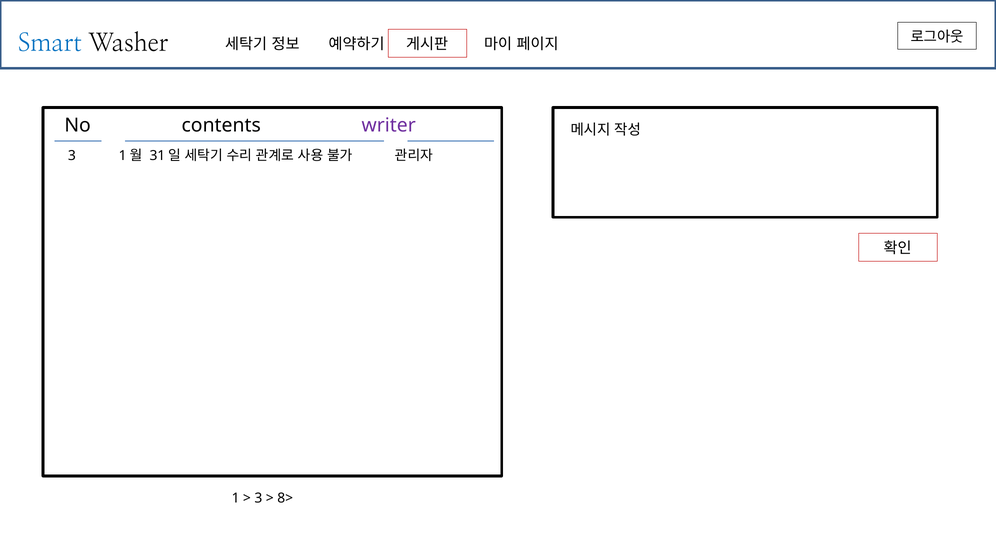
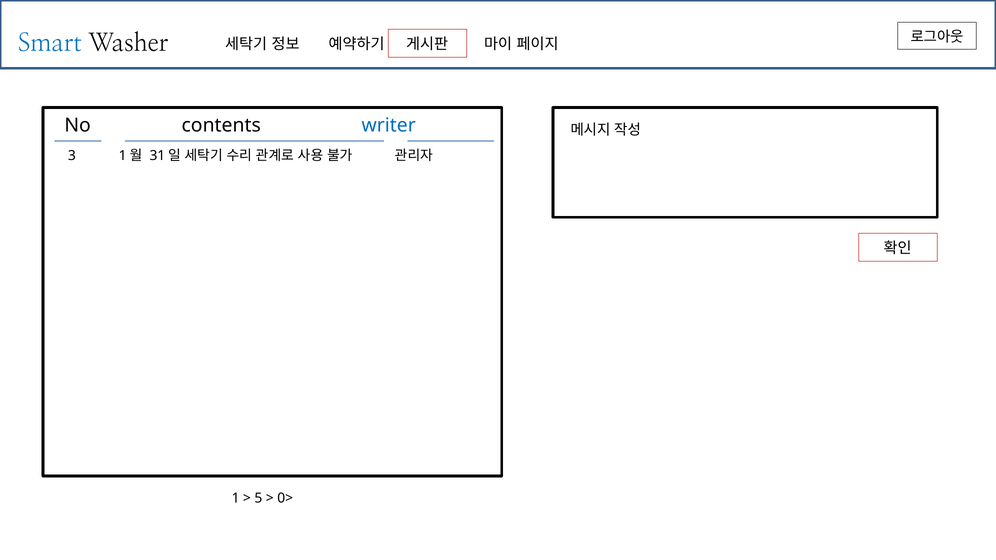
writer colour: purple -> blue
3 at (258, 498): 3 -> 5
8>: 8> -> 0>
